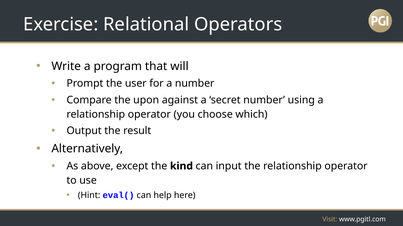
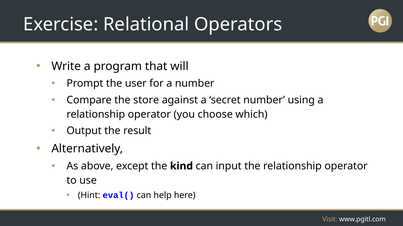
upon: upon -> store
